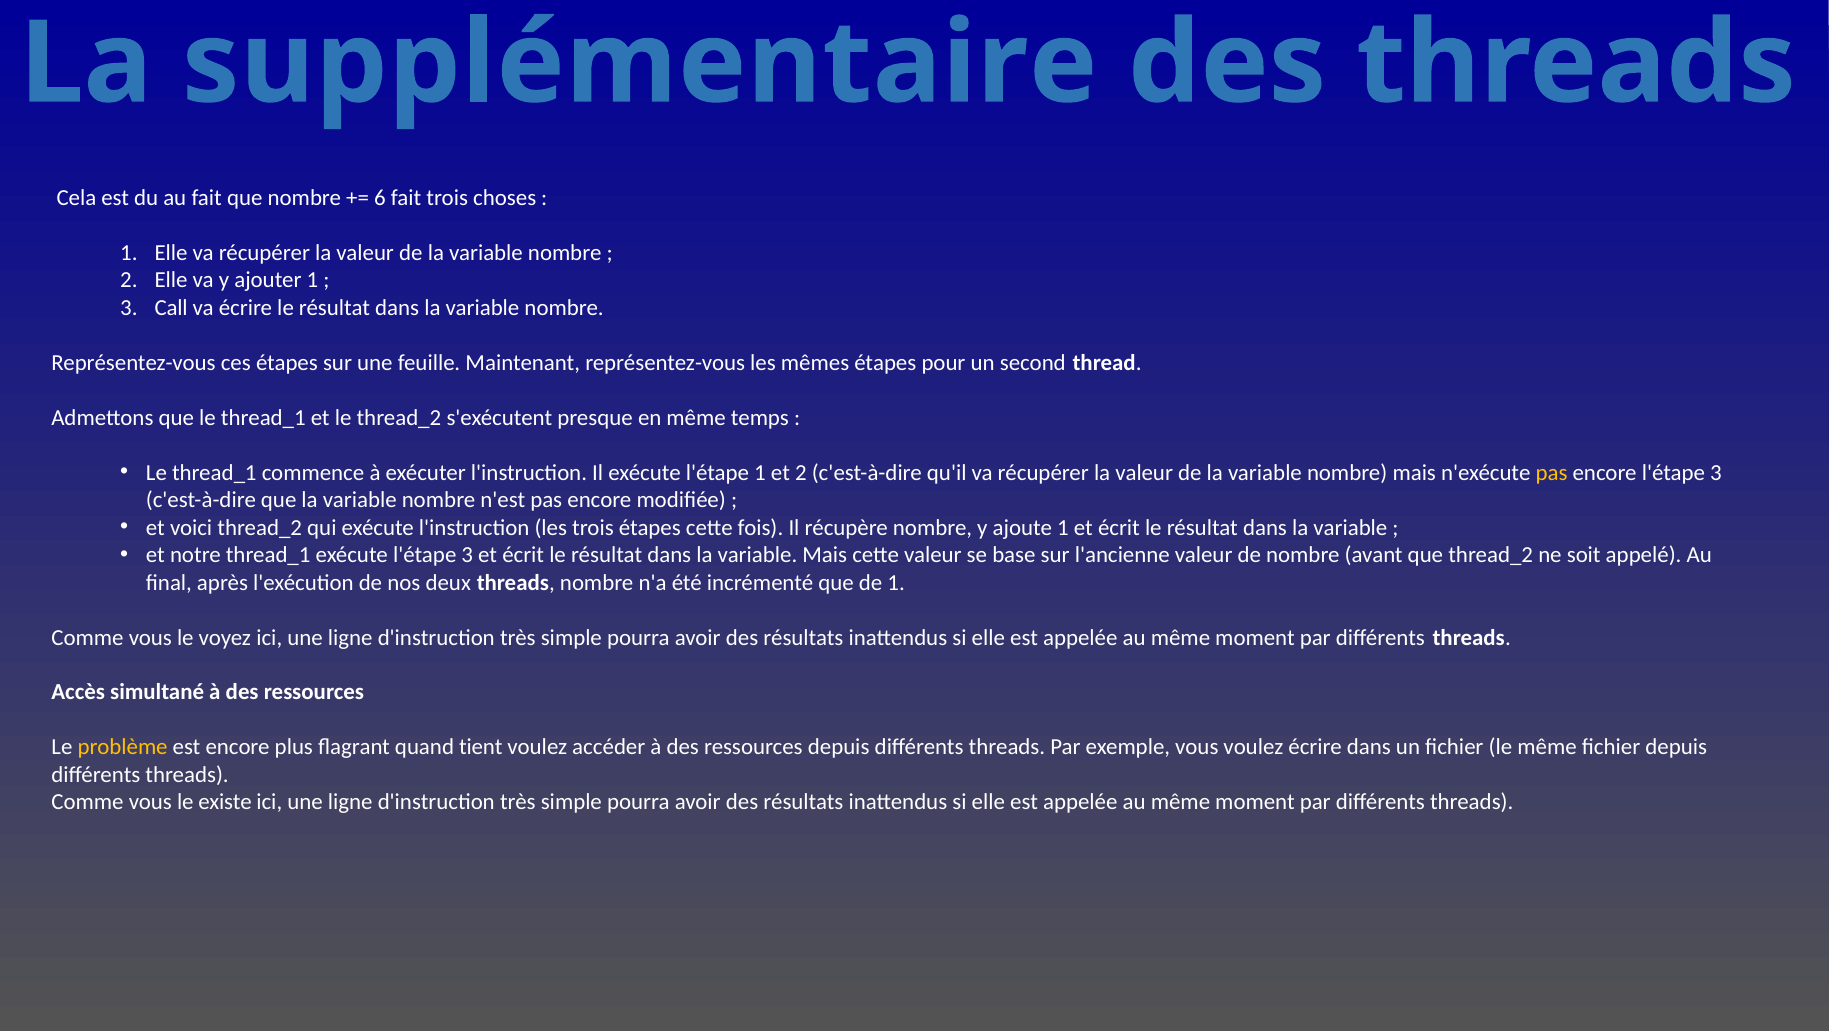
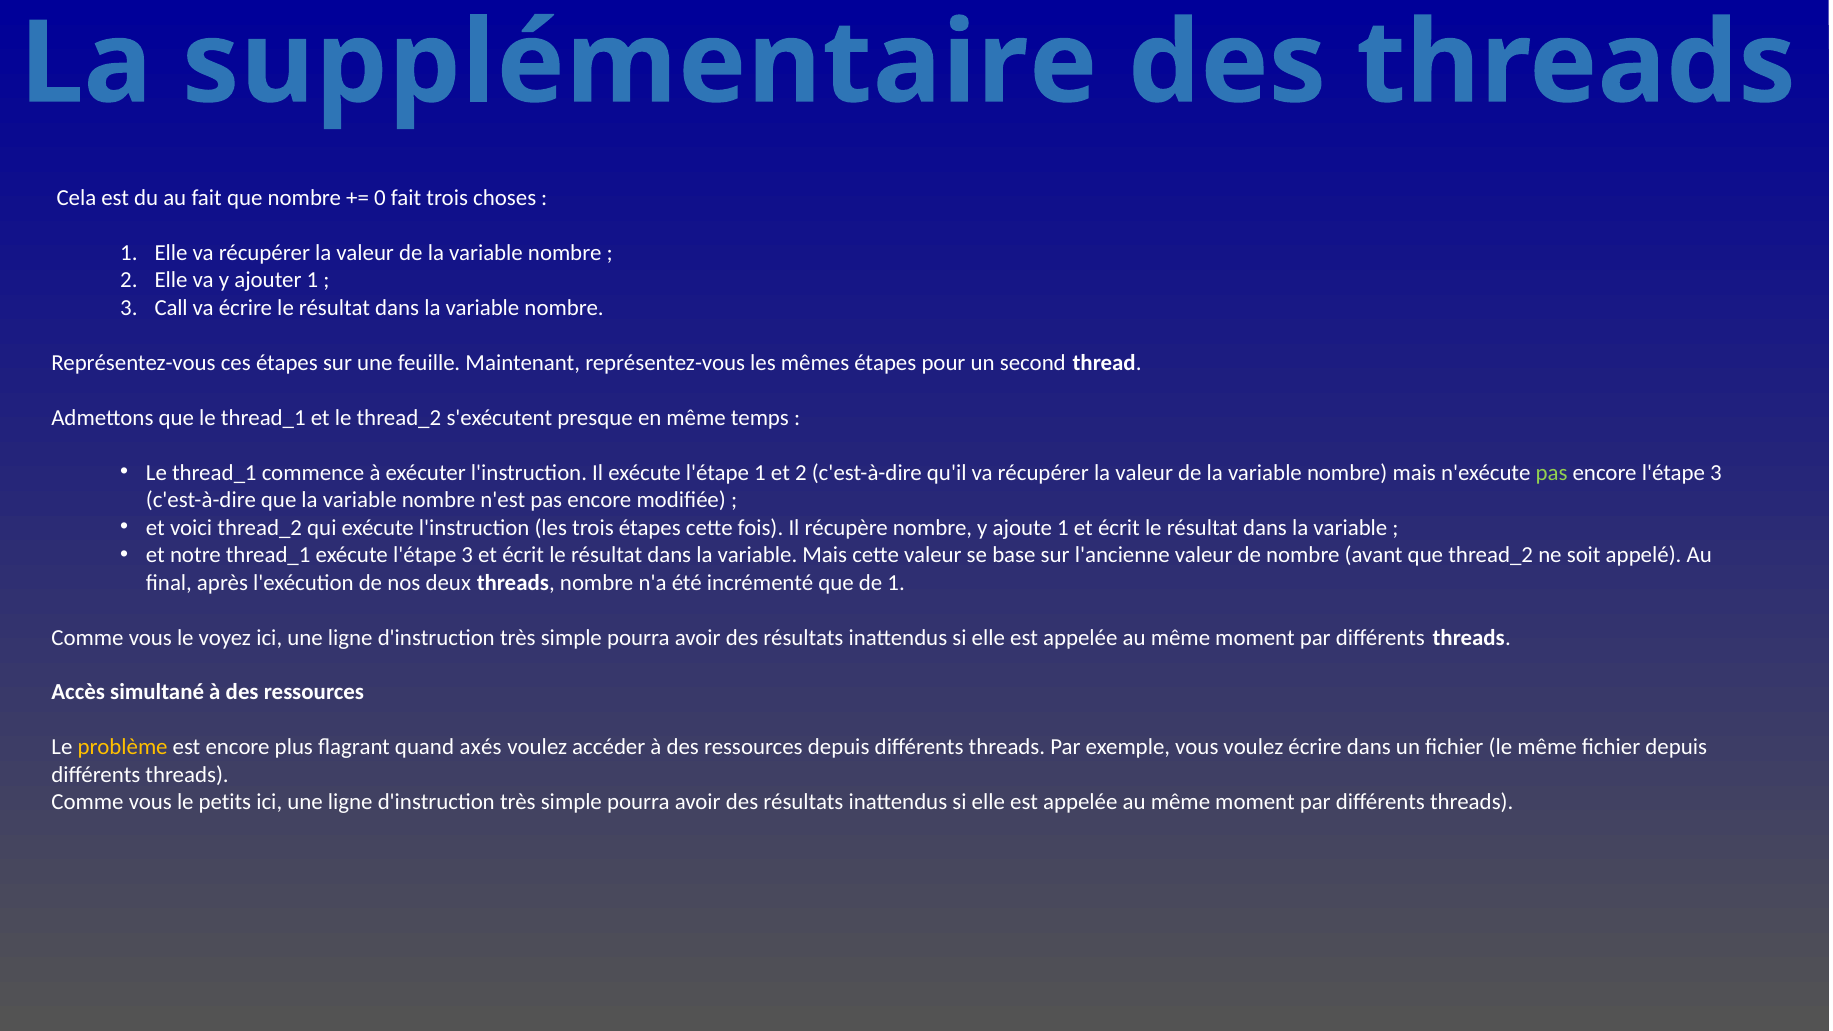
6: 6 -> 0
pas at (1552, 473) colour: yellow -> light green
tient: tient -> axés
existe: existe -> petits
